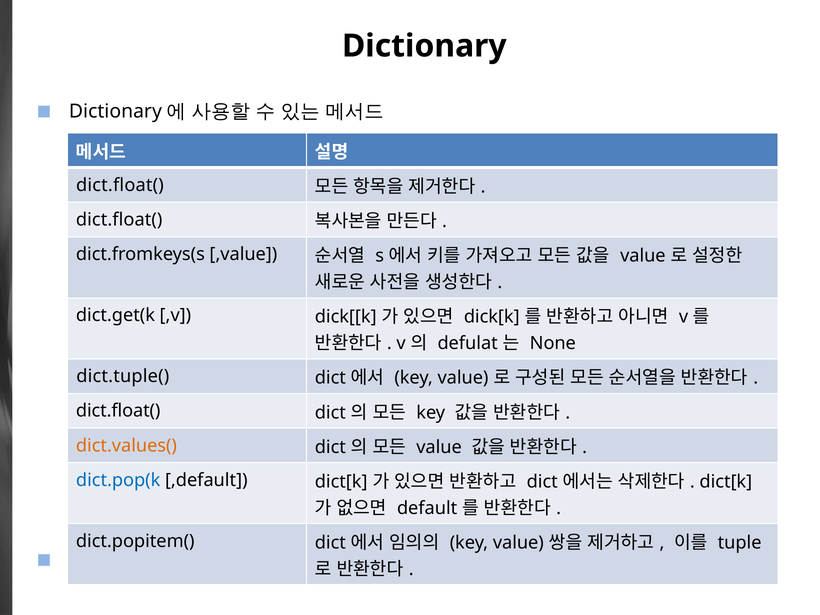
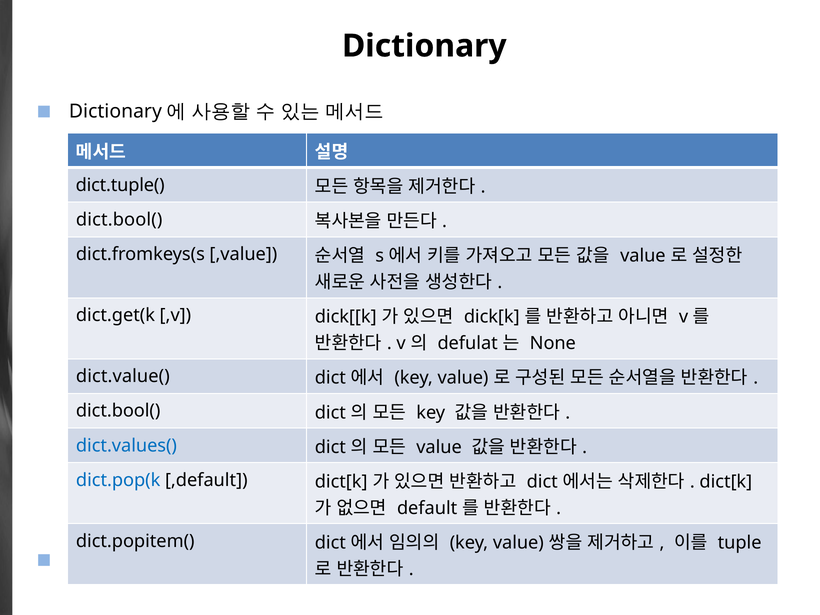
dict.float( at (120, 185): dict.float( -> dict.tuple(
dict.float( at (119, 220): dict.float( -> dict.bool(
dict.tuple(: dict.tuple( -> dict.value(
dict.float( at (118, 411): dict.float( -> dict.bool(
dict.values( colour: orange -> blue
